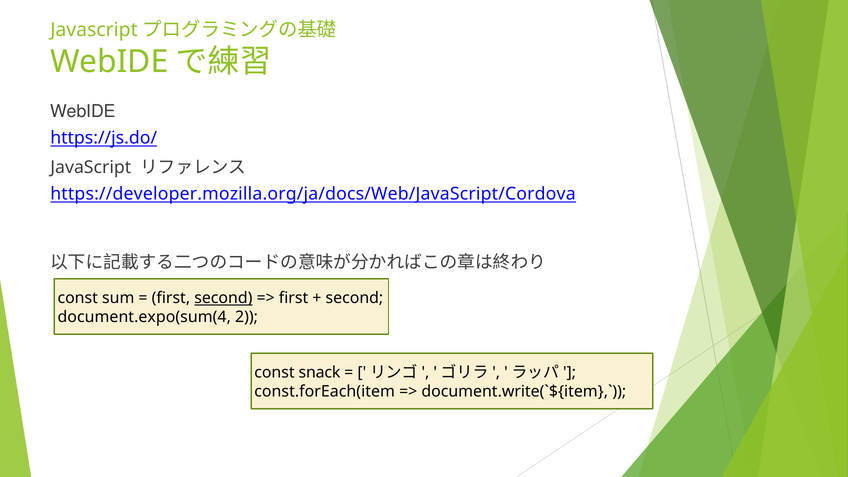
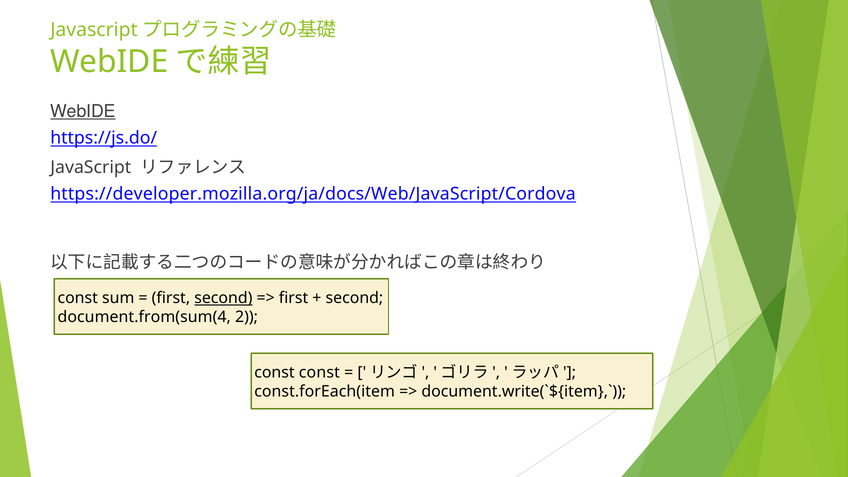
WebIDE at (83, 112) underline: none -> present
document.expo(sum(4: document.expo(sum(4 -> document.from(sum(4
const snack: snack -> const
